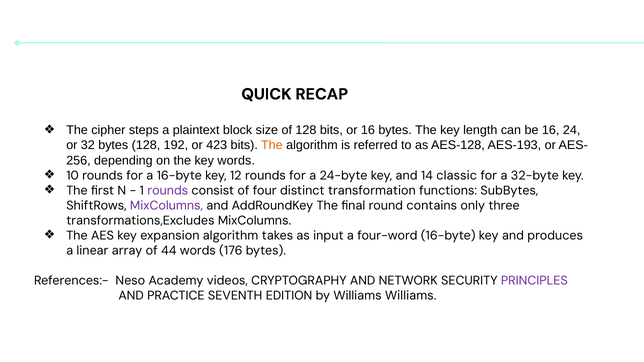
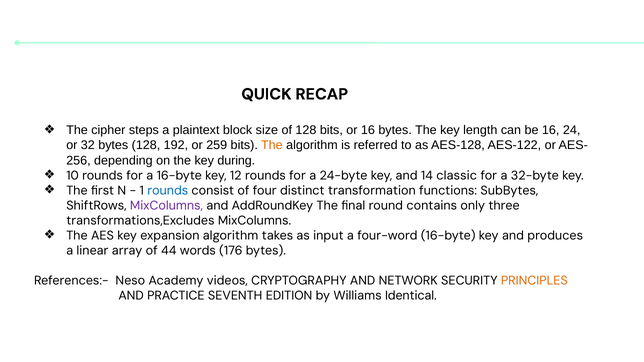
423: 423 -> 259
AES-193: AES-193 -> AES-122
key words: words -> during
rounds at (168, 191) colour: purple -> blue
PRINCIPLES colour: purple -> orange
Williams Williams: Williams -> Identical
